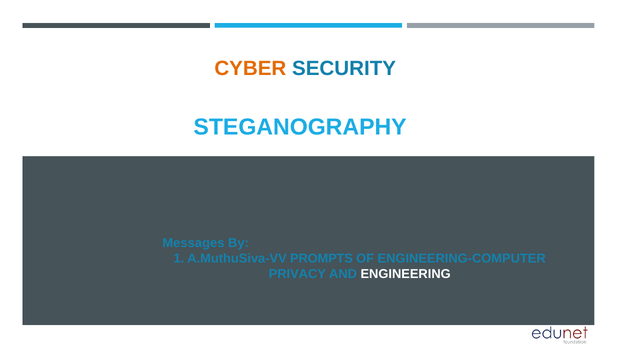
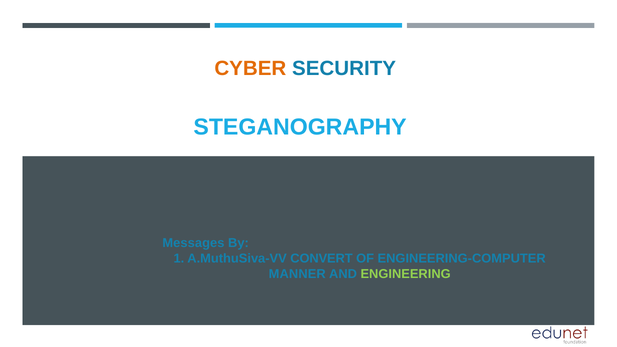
PROMPTS: PROMPTS -> CONVERT
PRIVACY: PRIVACY -> MANNER
ENGINEERING colour: white -> light green
